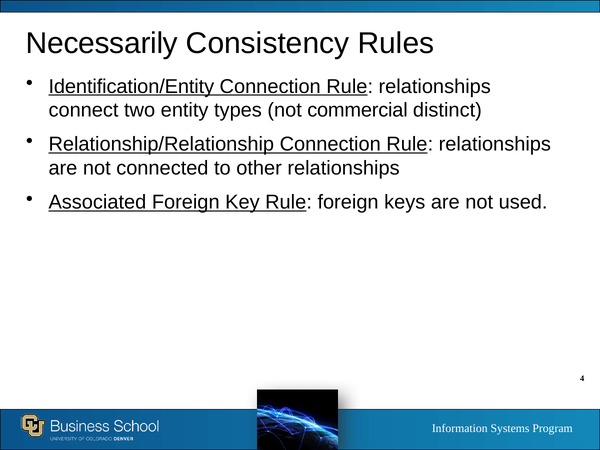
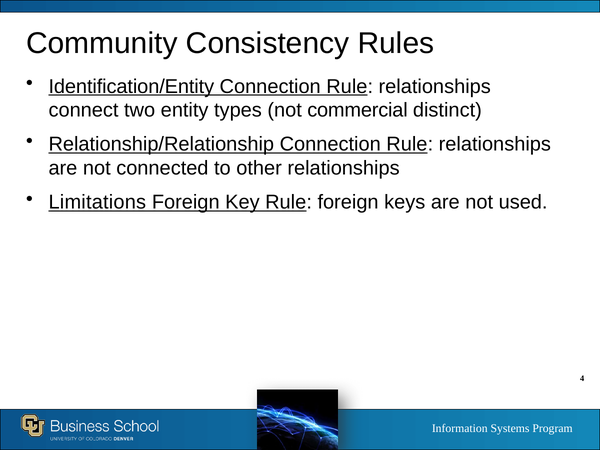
Necessarily: Necessarily -> Community
Associated: Associated -> Limitations
